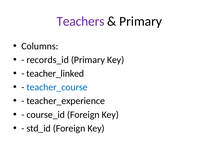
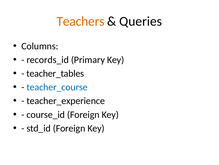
Teachers colour: purple -> orange
Primary at (141, 21): Primary -> Queries
teacher_linked: teacher_linked -> teacher_tables
